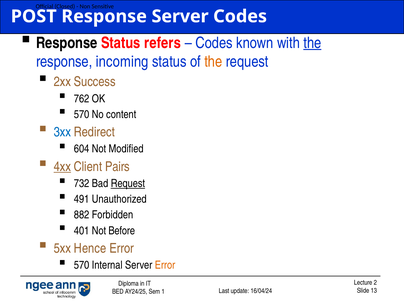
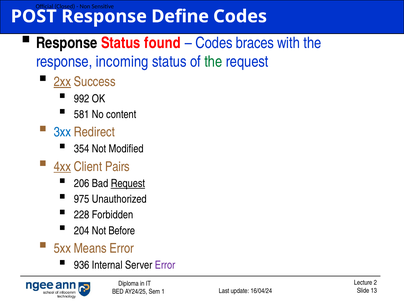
Response Server: Server -> Define
refers: refers -> found
known: known -> braces
the at (312, 43) underline: present -> none
the at (213, 62) colour: orange -> green
2xx underline: none -> present
762: 762 -> 992
570 at (82, 114): 570 -> 581
604: 604 -> 354
732: 732 -> 206
491: 491 -> 975
882: 882 -> 228
401: 401 -> 204
Hence: Hence -> Means
570 at (82, 265): 570 -> 936
Error at (165, 265) colour: orange -> purple
